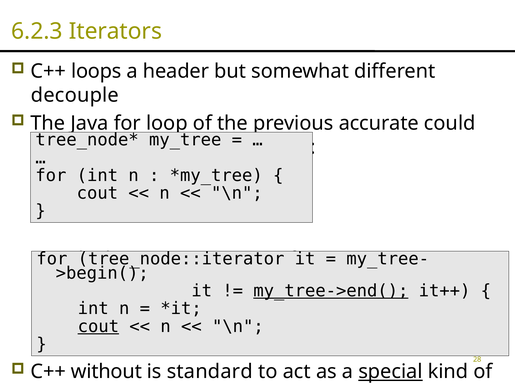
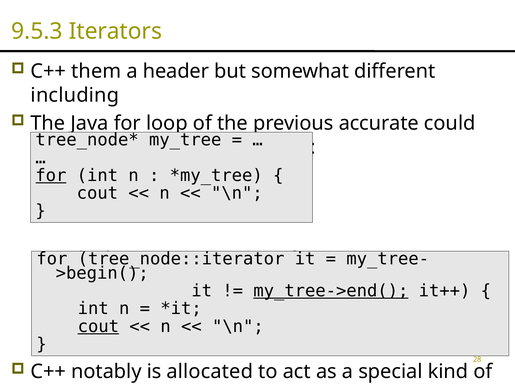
6.2.3: 6.2.3 -> 9.5.3
loops: loops -> them
decouple: decouple -> including
for at (51, 176) underline: none -> present
without: without -> notably
standard: standard -> allocated
special underline: present -> none
